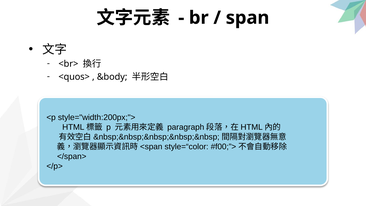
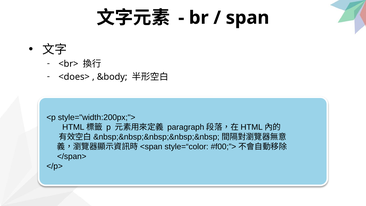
<quos>: <quos> -> <does>
